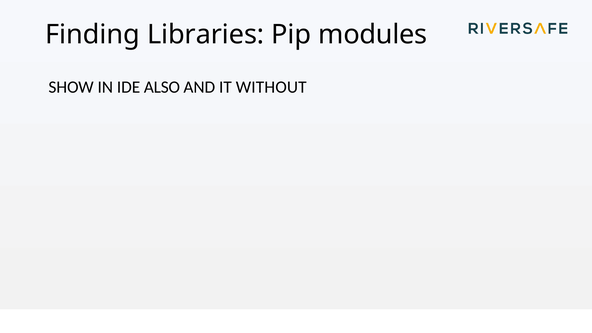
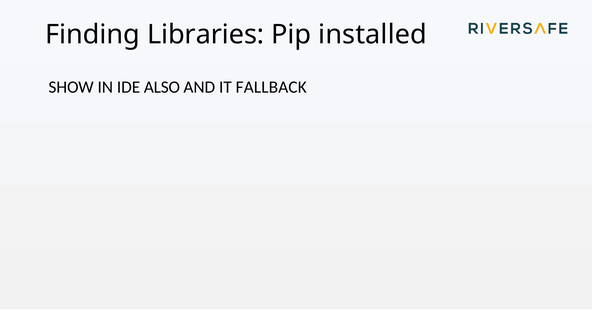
modules: modules -> installed
WITHOUT: WITHOUT -> FALLBACK
